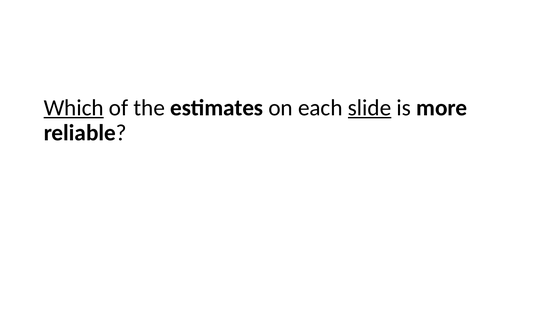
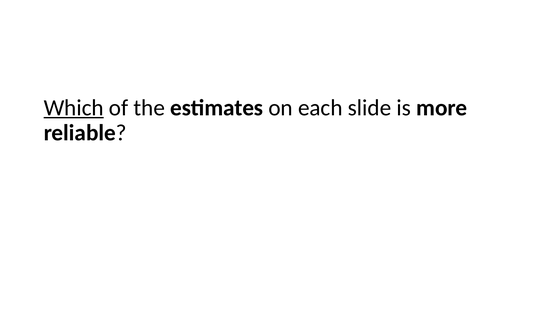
slide underline: present -> none
